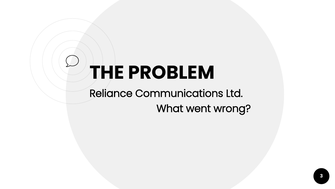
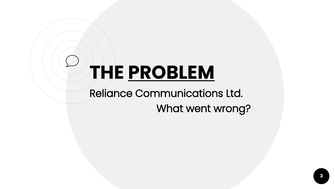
PROBLEM underline: none -> present
